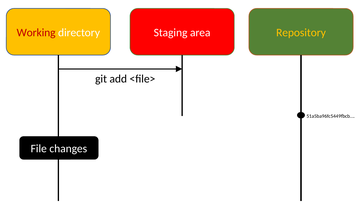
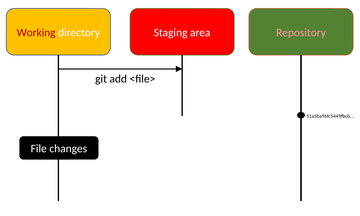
Repository colour: yellow -> pink
